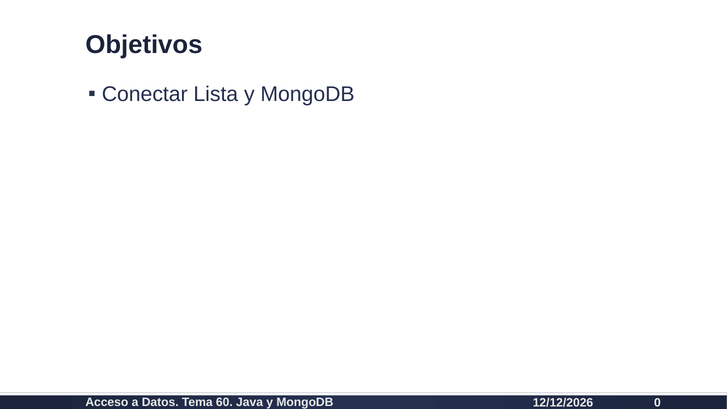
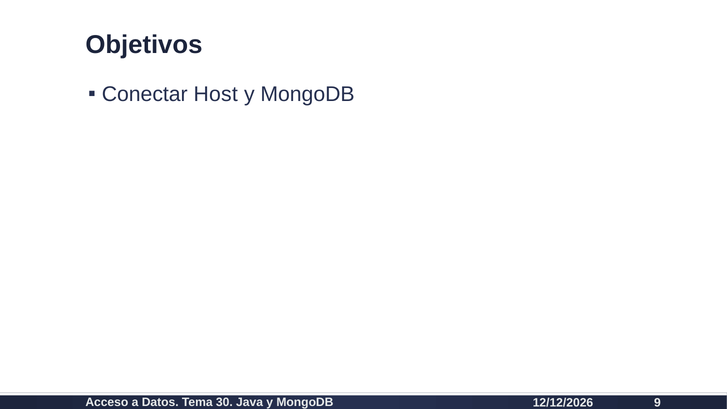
Lista: Lista -> Host
60: 60 -> 30
0: 0 -> 9
